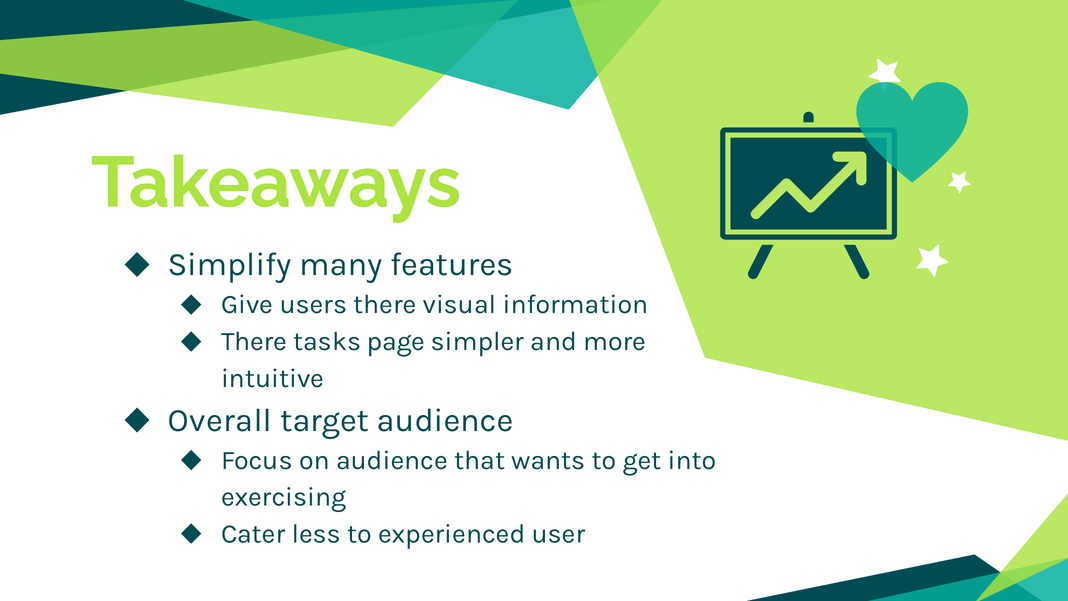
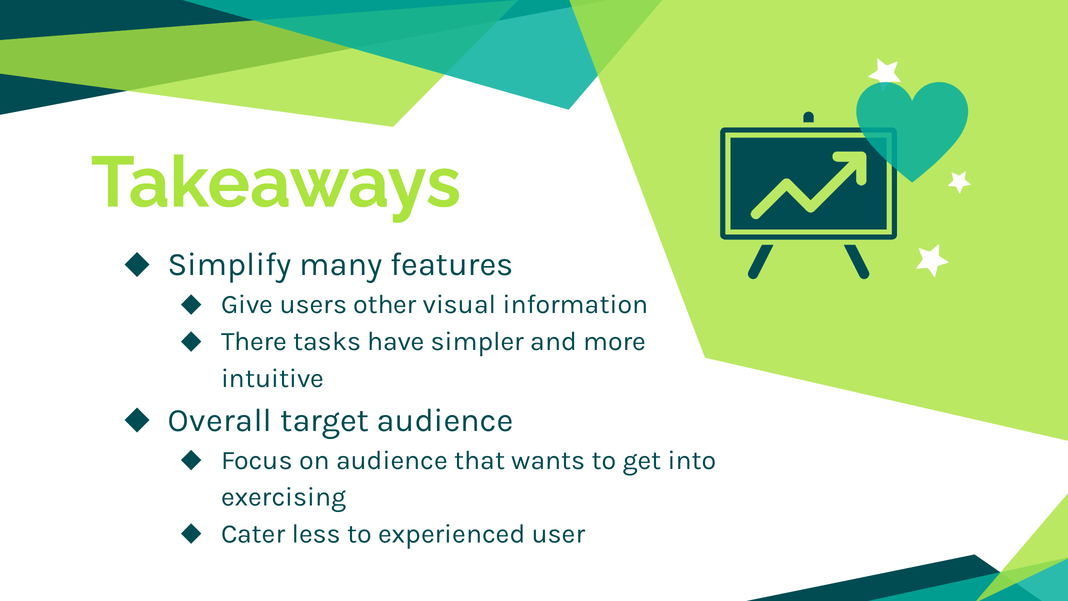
users there: there -> other
page: page -> have
